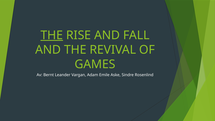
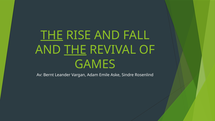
THE at (75, 50) underline: none -> present
